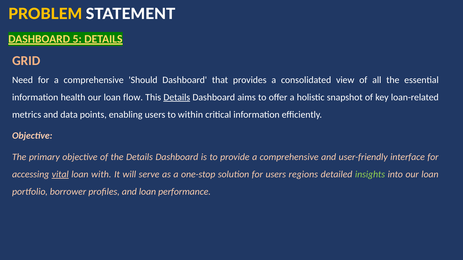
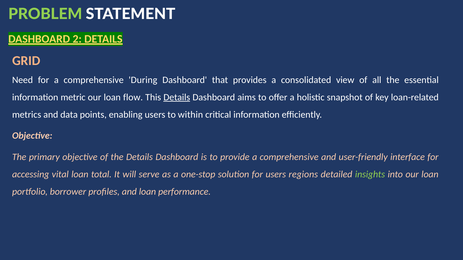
PROBLEM colour: yellow -> light green
5: 5 -> 2
Should: Should -> During
health: health -> metric
vital underline: present -> none
with: with -> total
